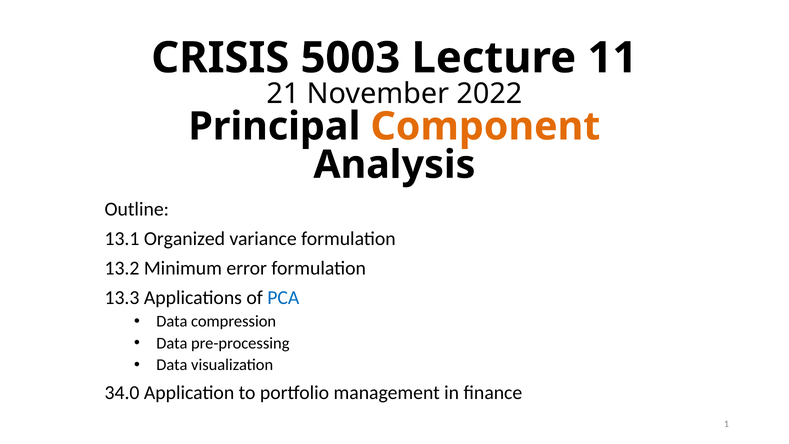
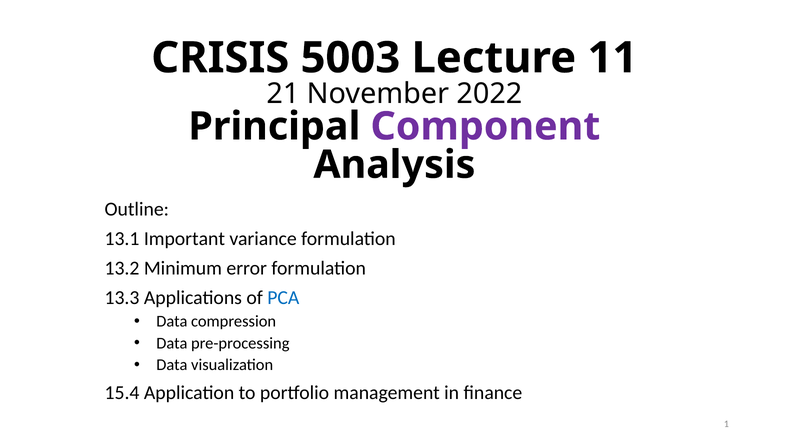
Component colour: orange -> purple
Organized: Organized -> Important
34.0: 34.0 -> 15.4
